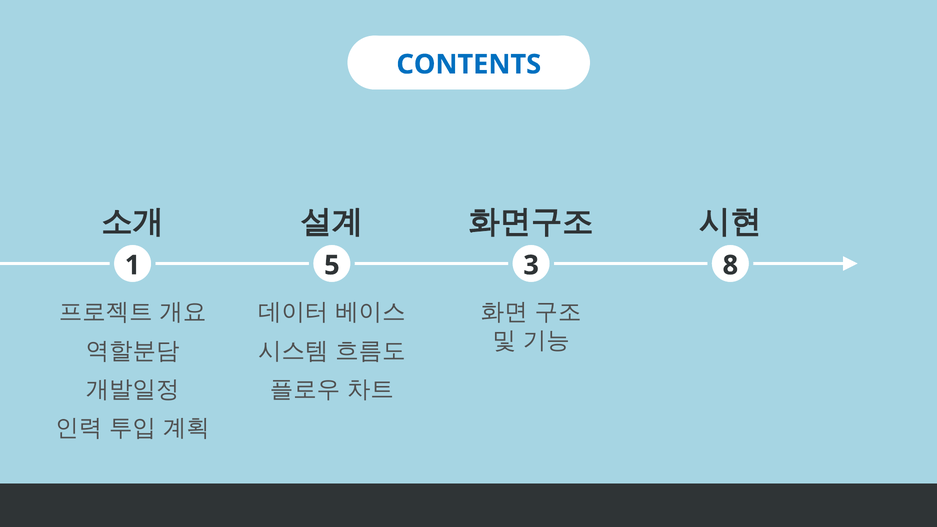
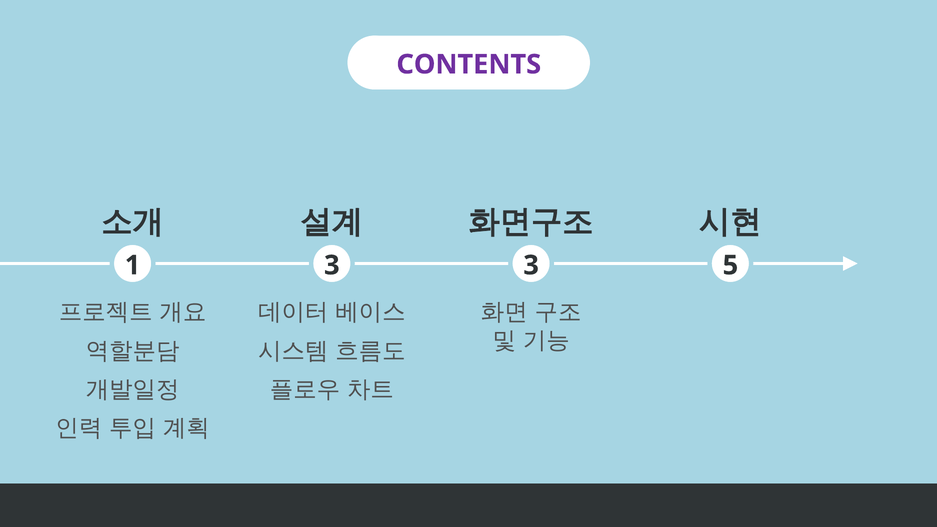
CONTENTS colour: blue -> purple
1 5: 5 -> 3
8: 8 -> 5
